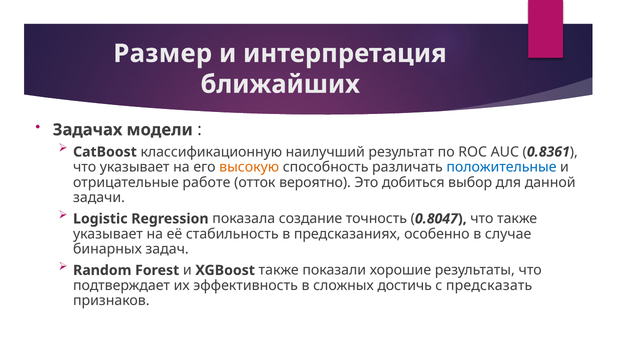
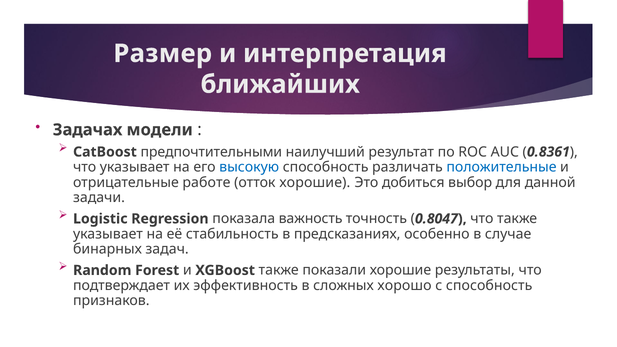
классификационную: классификационную -> предпочтительными
высокую colour: orange -> blue
отток вероятно: вероятно -> хорошие
создание: создание -> важность
достичь: достичь -> хорошо
с предсказать: предсказать -> способность
